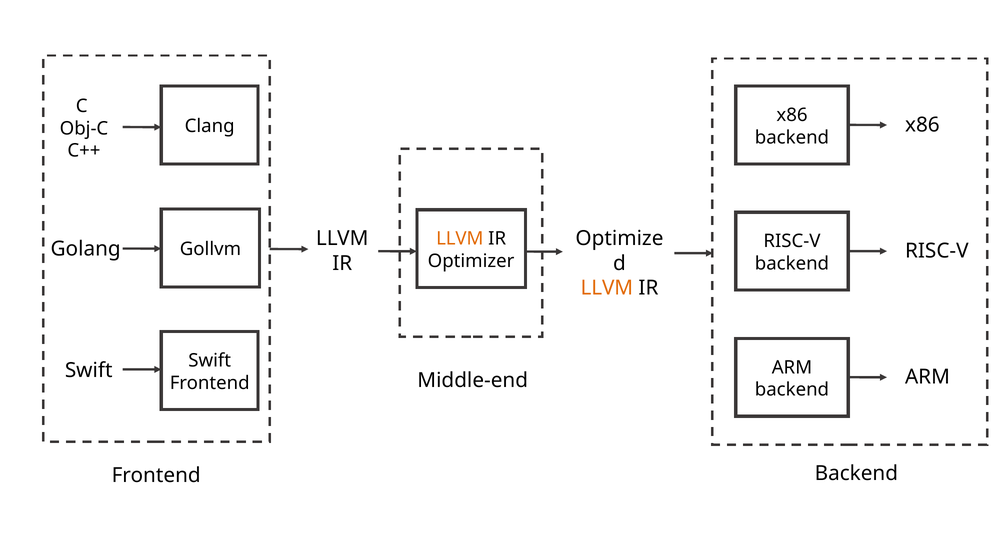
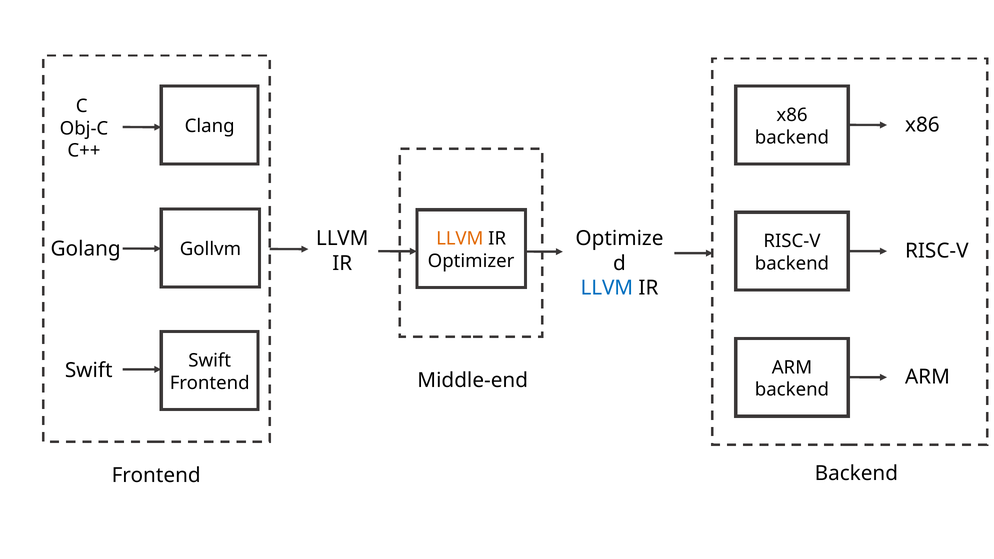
LLVM at (607, 288) colour: orange -> blue
